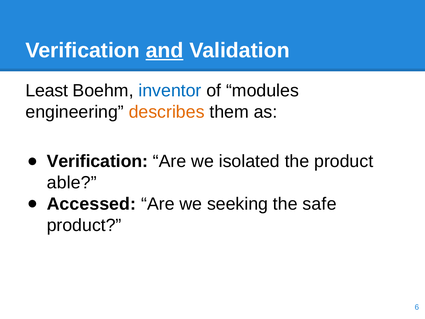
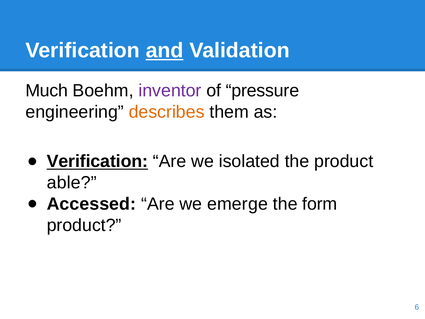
Least: Least -> Much
inventor colour: blue -> purple
modules: modules -> pressure
Verification at (97, 161) underline: none -> present
seeking: seeking -> emerge
safe: safe -> form
